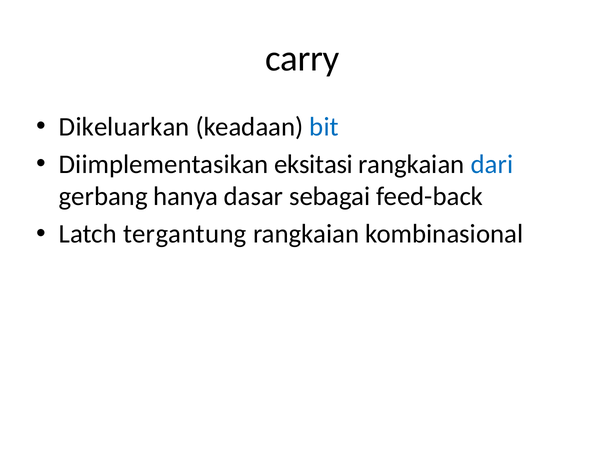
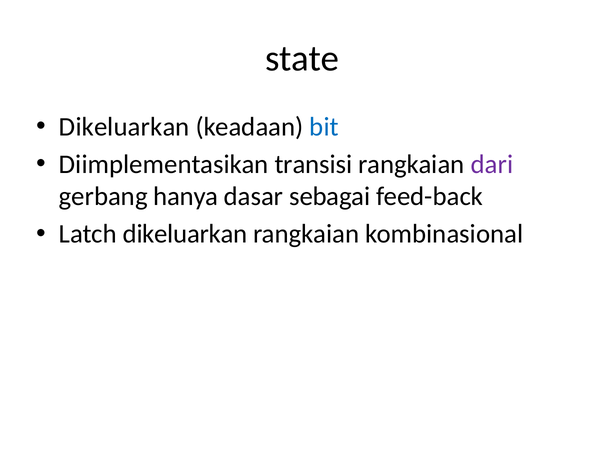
carry: carry -> state
eksitasi: eksitasi -> transisi
dari colour: blue -> purple
Latch tergantung: tergantung -> dikeluarkan
